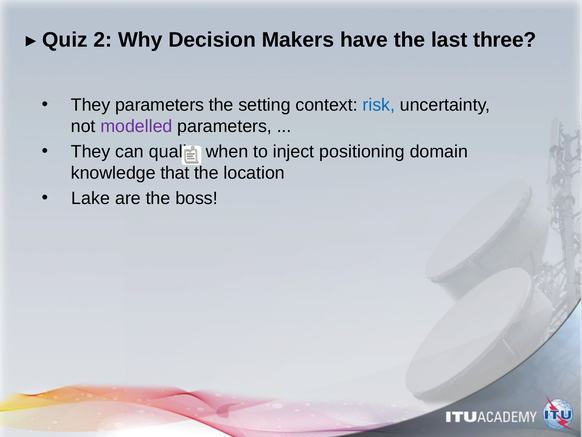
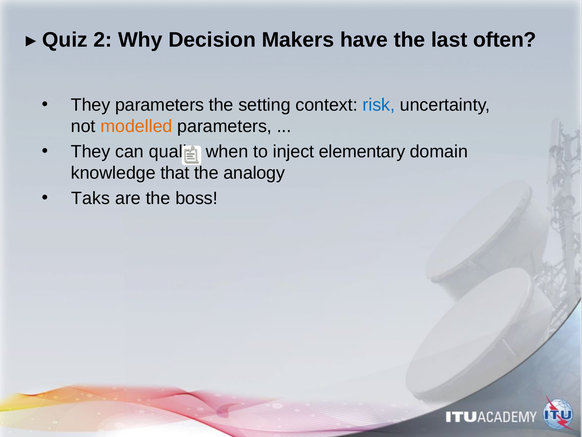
three: three -> often
modelled colour: purple -> orange
positioning: positioning -> elementary
location: location -> analogy
Lake: Lake -> Taks
